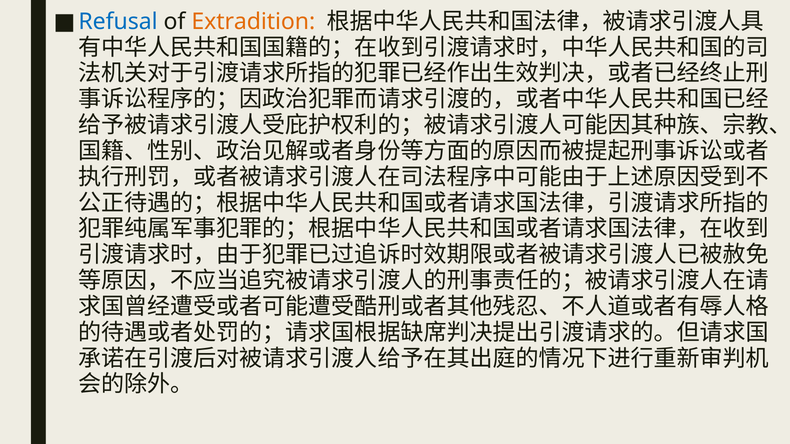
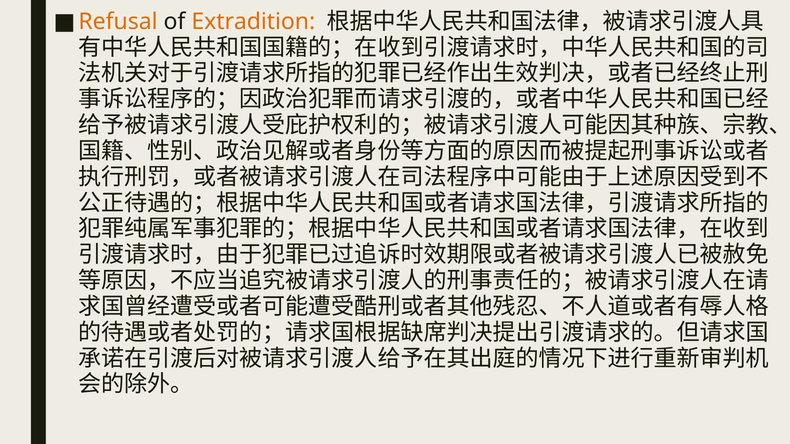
Refusal colour: blue -> orange
